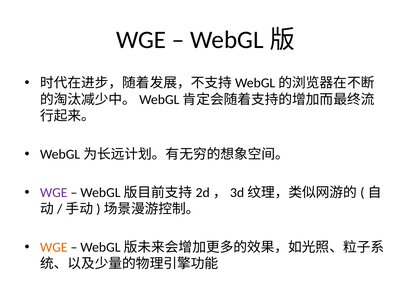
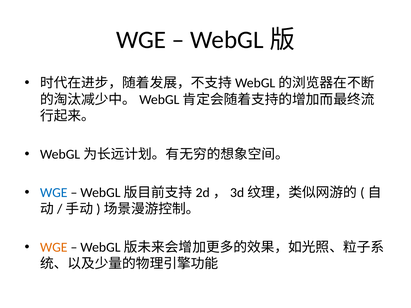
WGE at (54, 193) colour: purple -> blue
